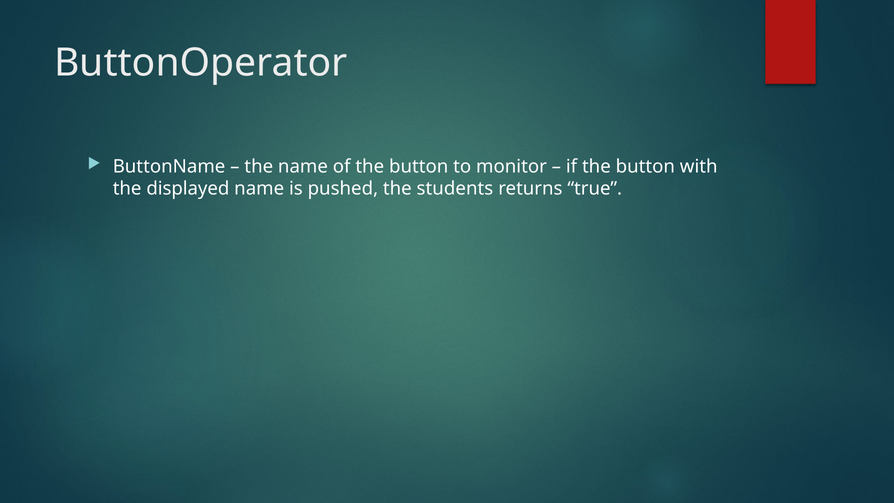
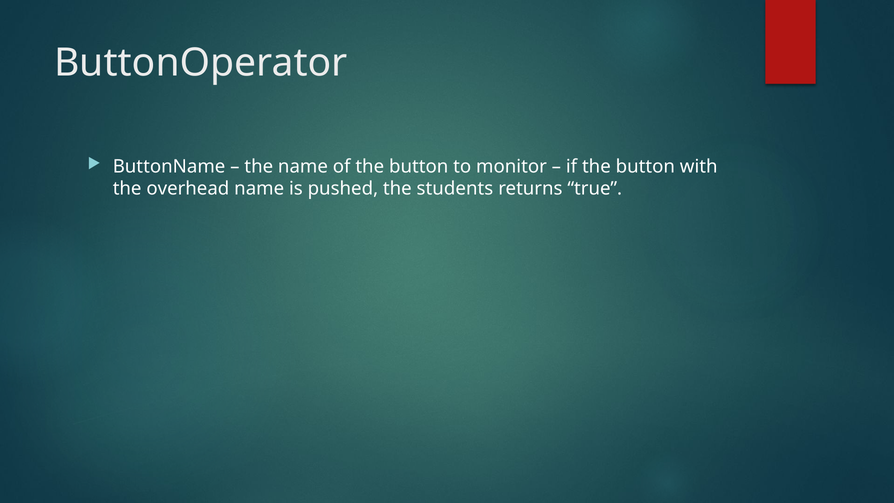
displayed: displayed -> overhead
